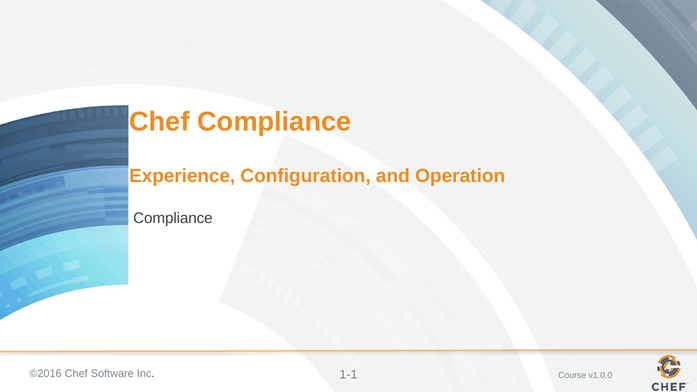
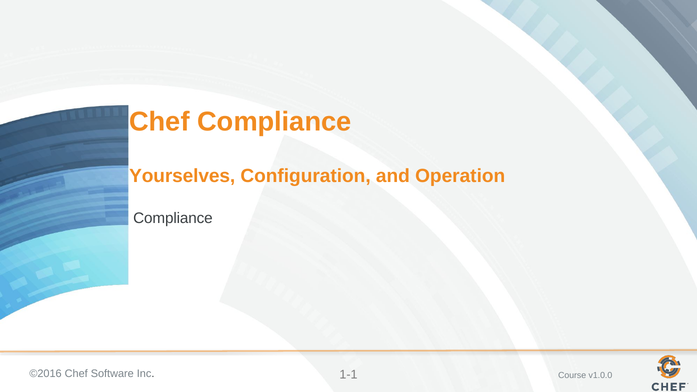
Experience: Experience -> Yourselves
